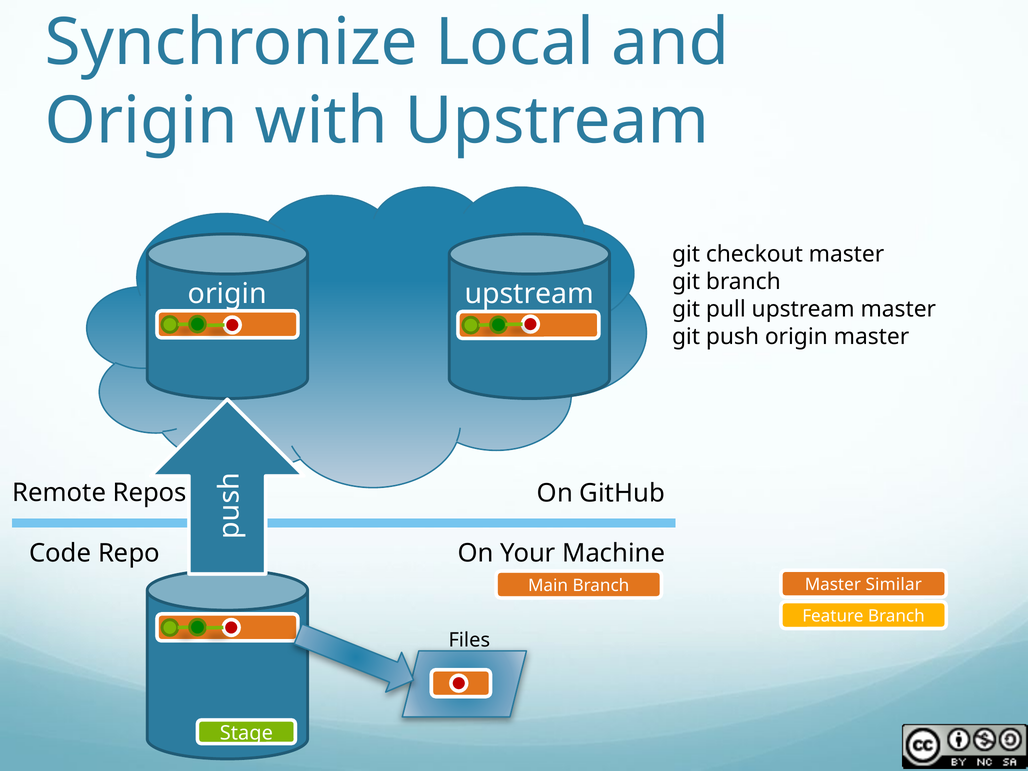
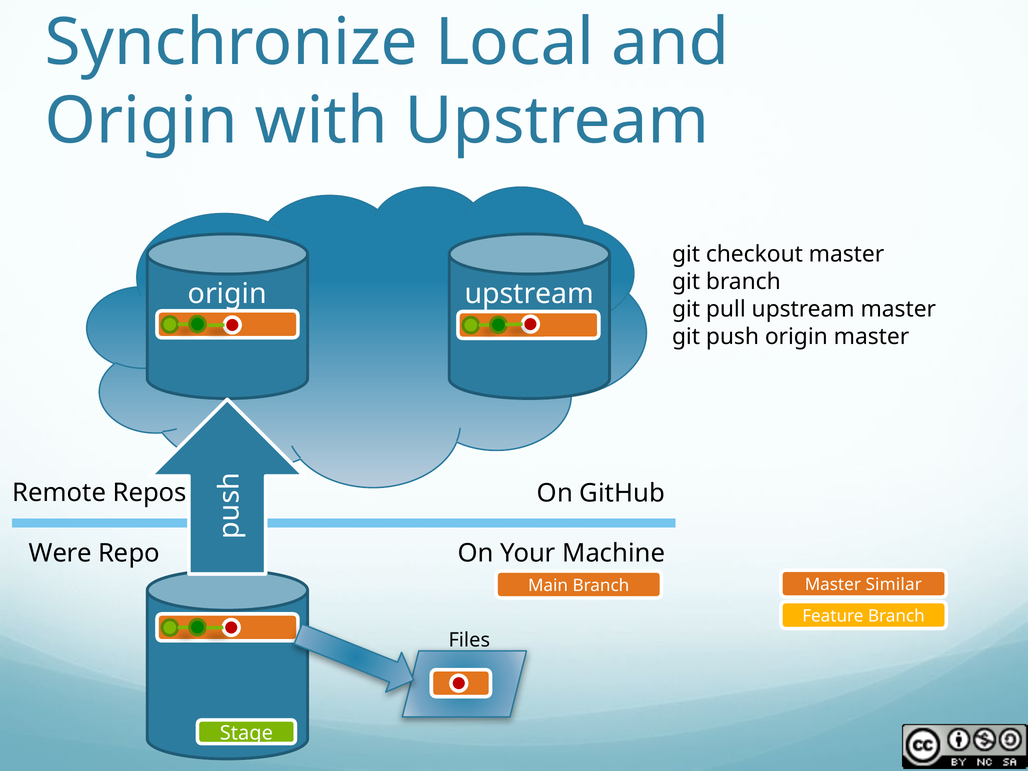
Code: Code -> Were
